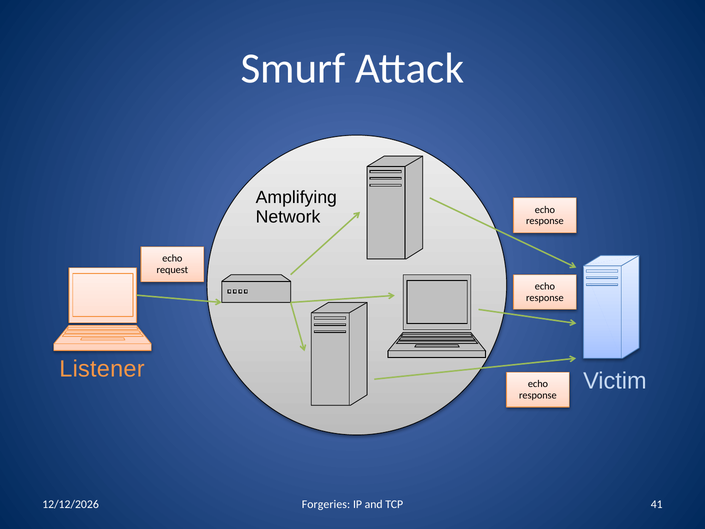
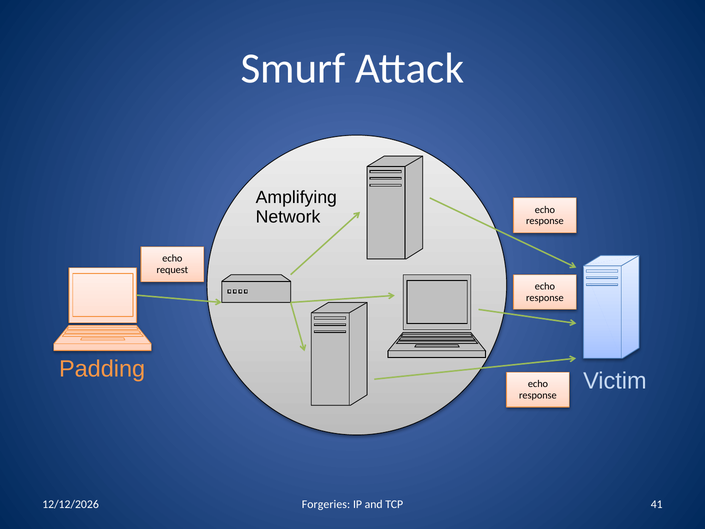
Listener: Listener -> Padding
